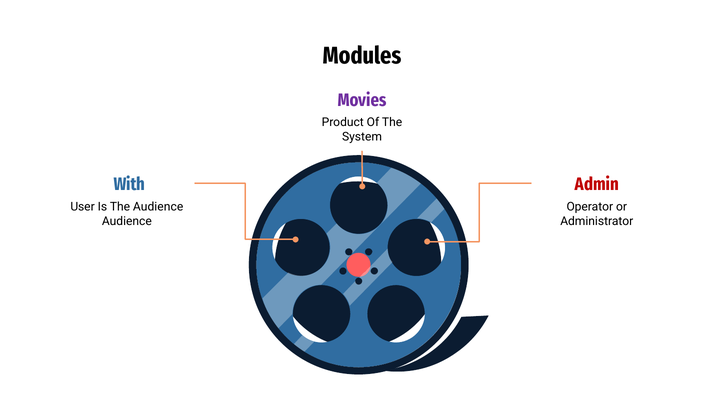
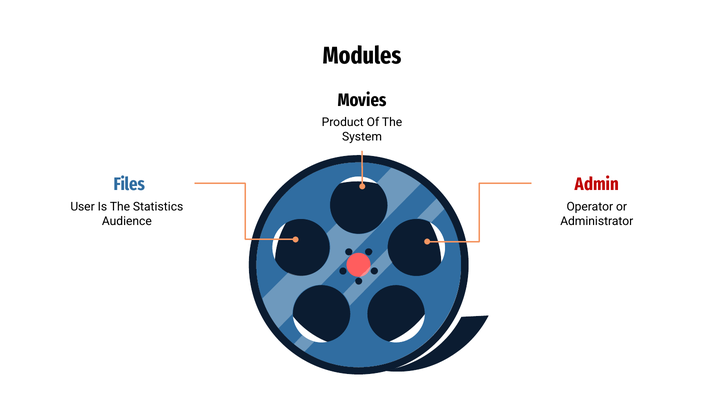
Movies colour: purple -> black
With: With -> Files
The Audience: Audience -> Statistics
